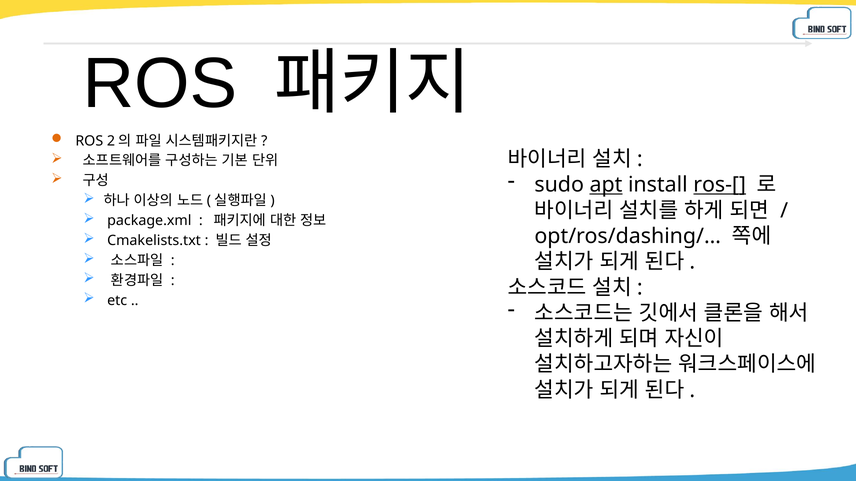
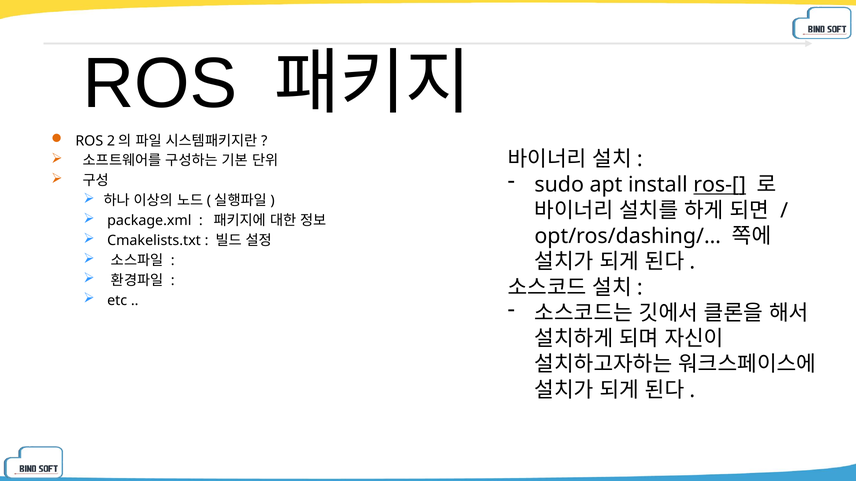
apt underline: present -> none
